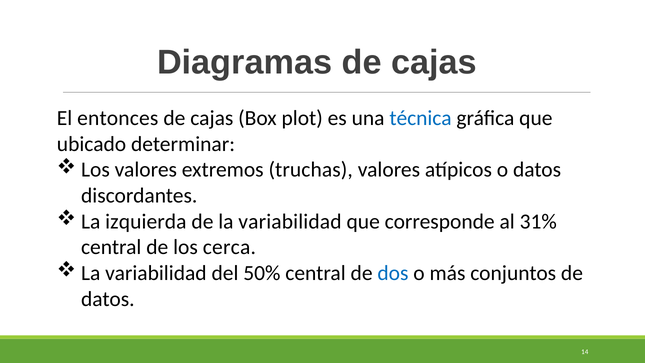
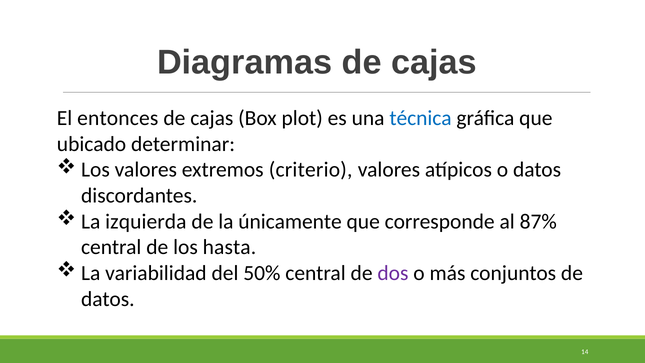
truchas: truchas -> criterio
de la variabilidad: variabilidad -> únicamente
31%: 31% -> 87%
cerca: cerca -> hasta
dos colour: blue -> purple
